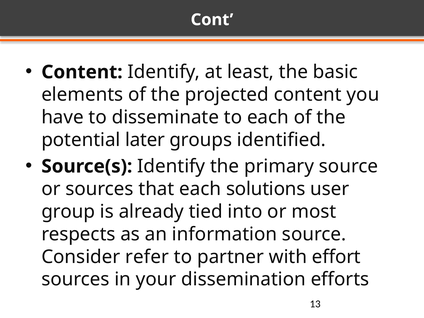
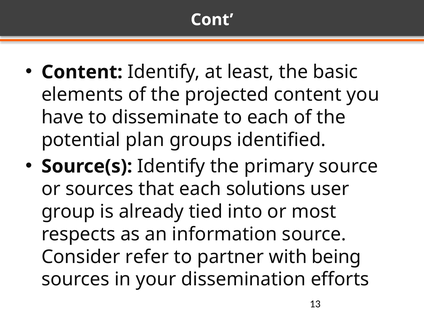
later: later -> plan
effort: effort -> being
